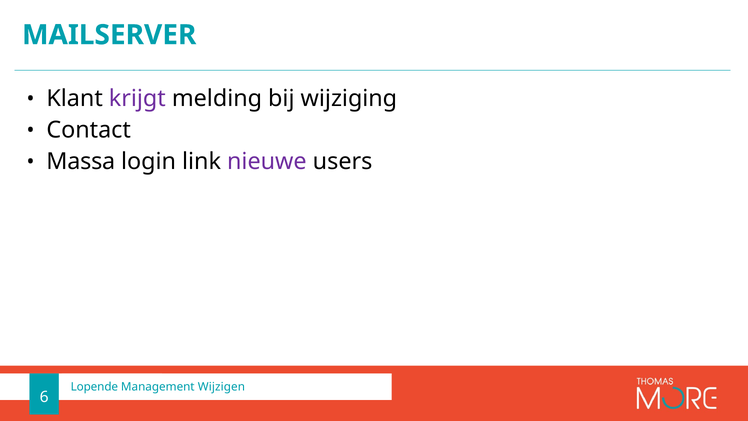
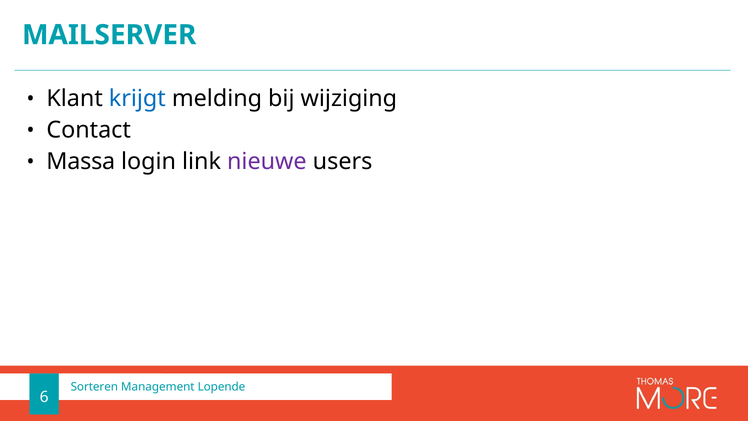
krijgt colour: purple -> blue
Lopende: Lopende -> Sorteren
Wijzigen: Wijzigen -> Lopende
